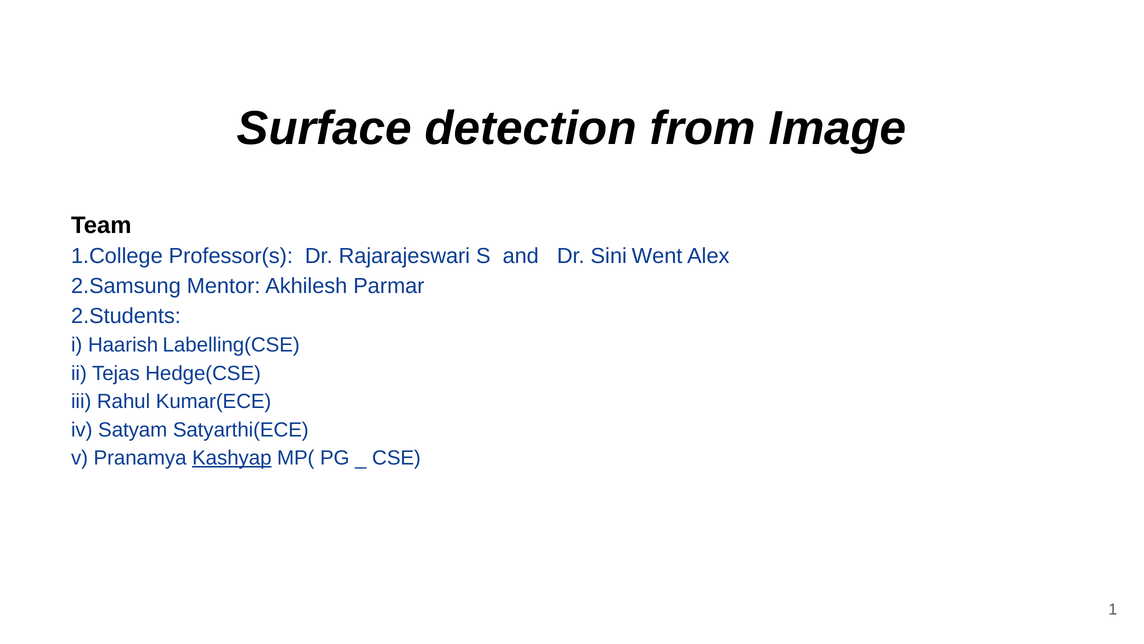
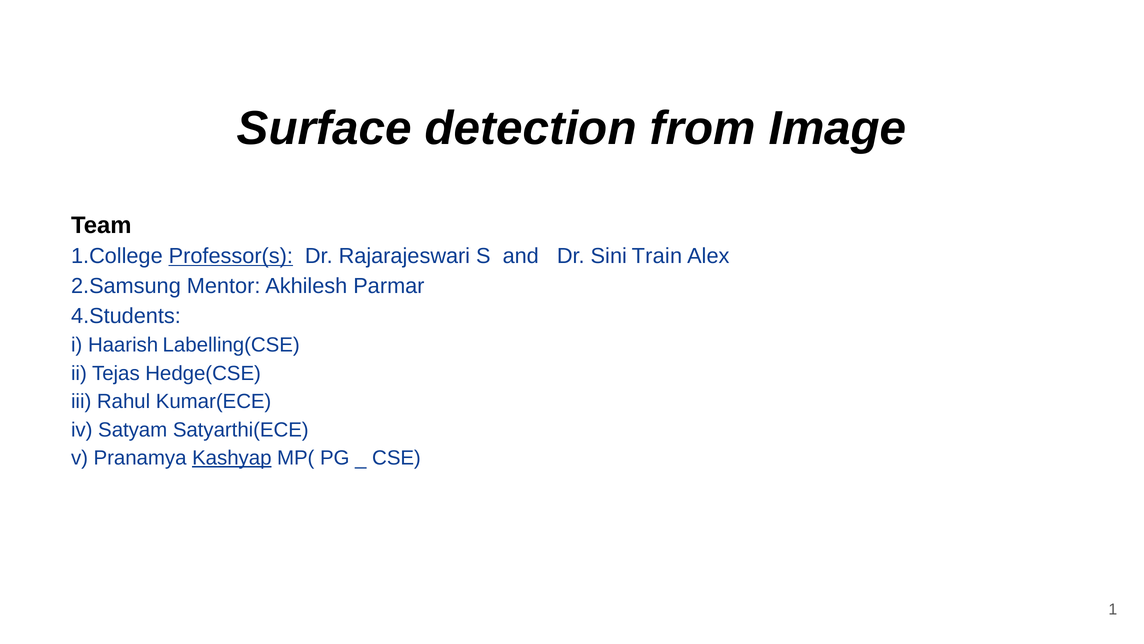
Professor(s underline: none -> present
Went: Went -> Train
2.Students: 2.Students -> 4.Students
